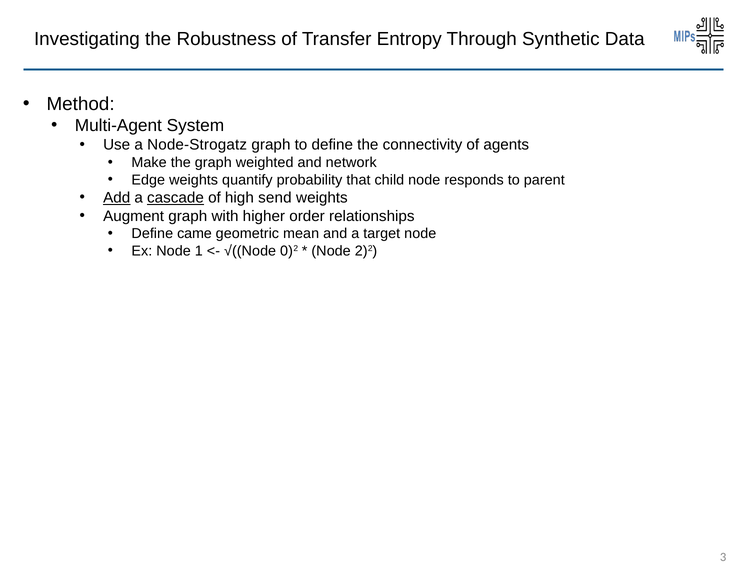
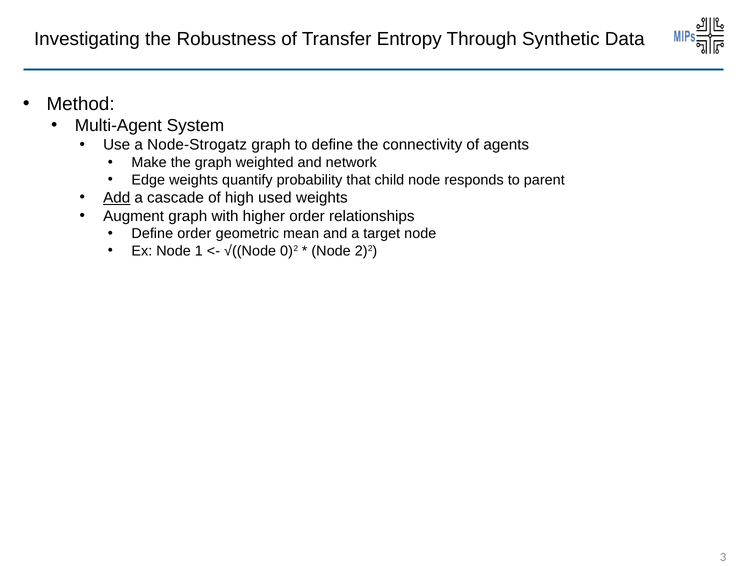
cascade underline: present -> none
send: send -> used
Define came: came -> order
